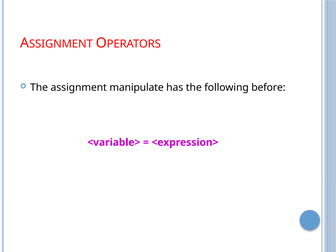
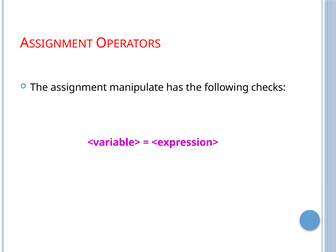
before: before -> checks
